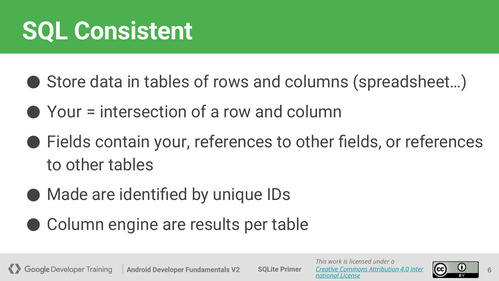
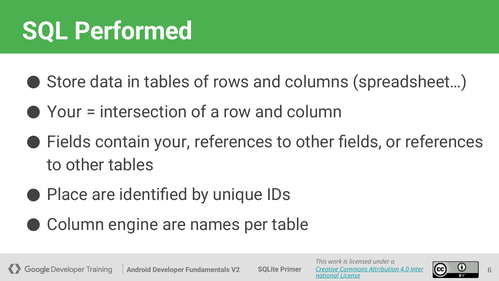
Consistent: Consistent -> Performed
Made: Made -> Place
results: results -> names
